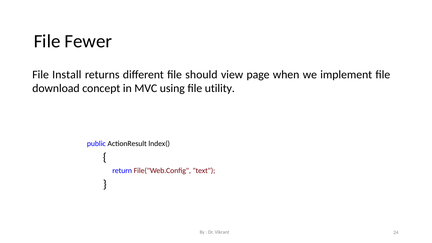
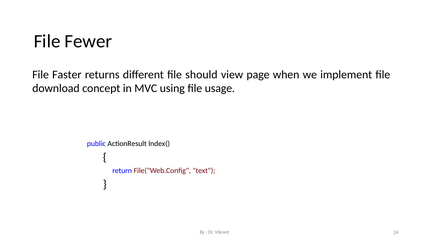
Install: Install -> Faster
utility: utility -> usage
